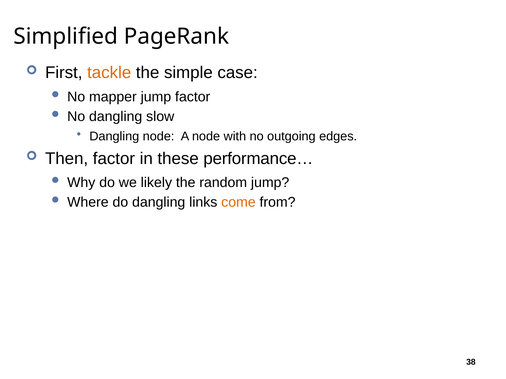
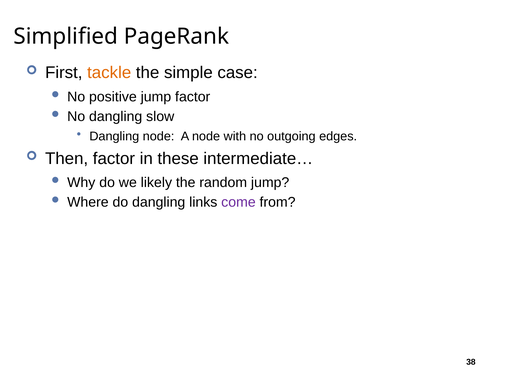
mapper: mapper -> positive
performance…: performance… -> intermediate…
come colour: orange -> purple
